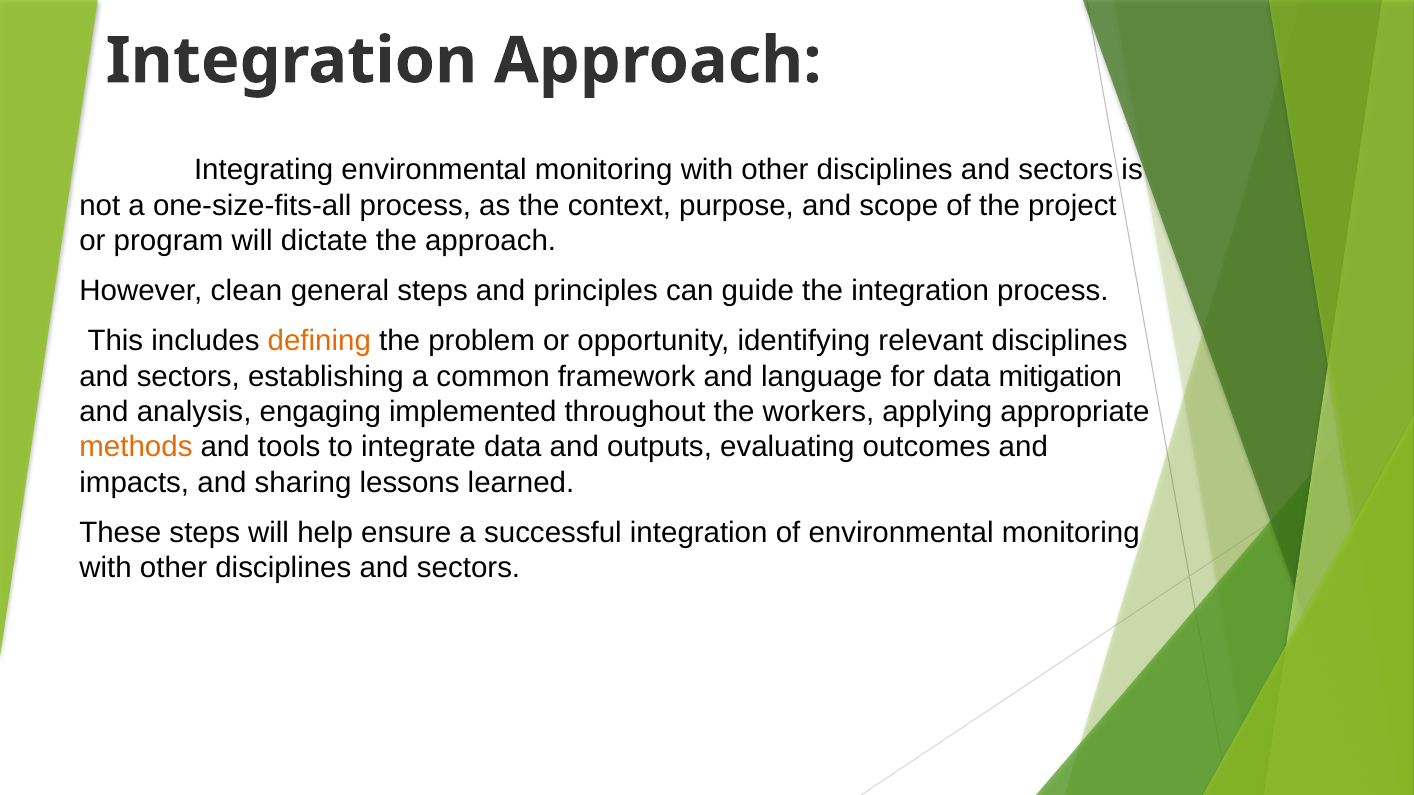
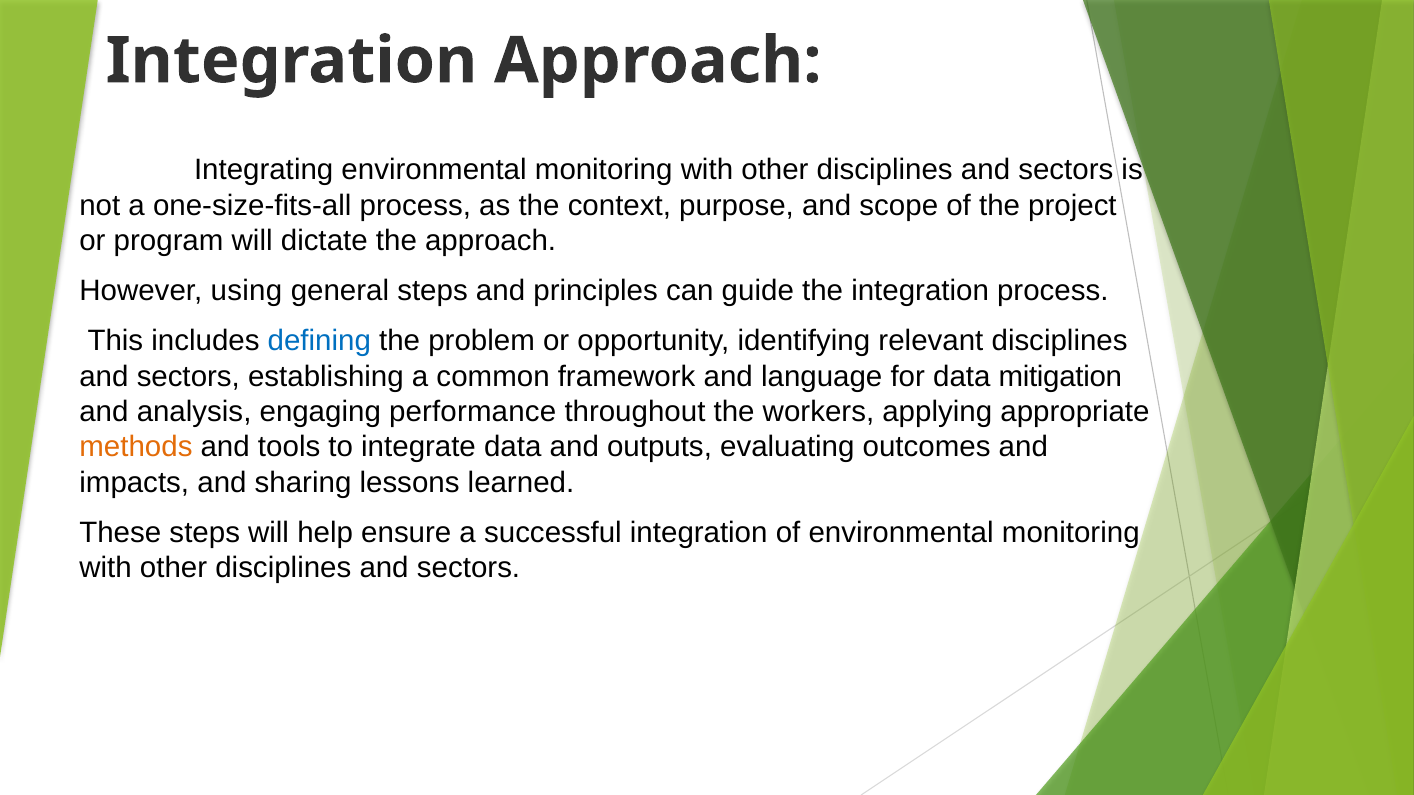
clean: clean -> using
defining colour: orange -> blue
implemented: implemented -> performance
